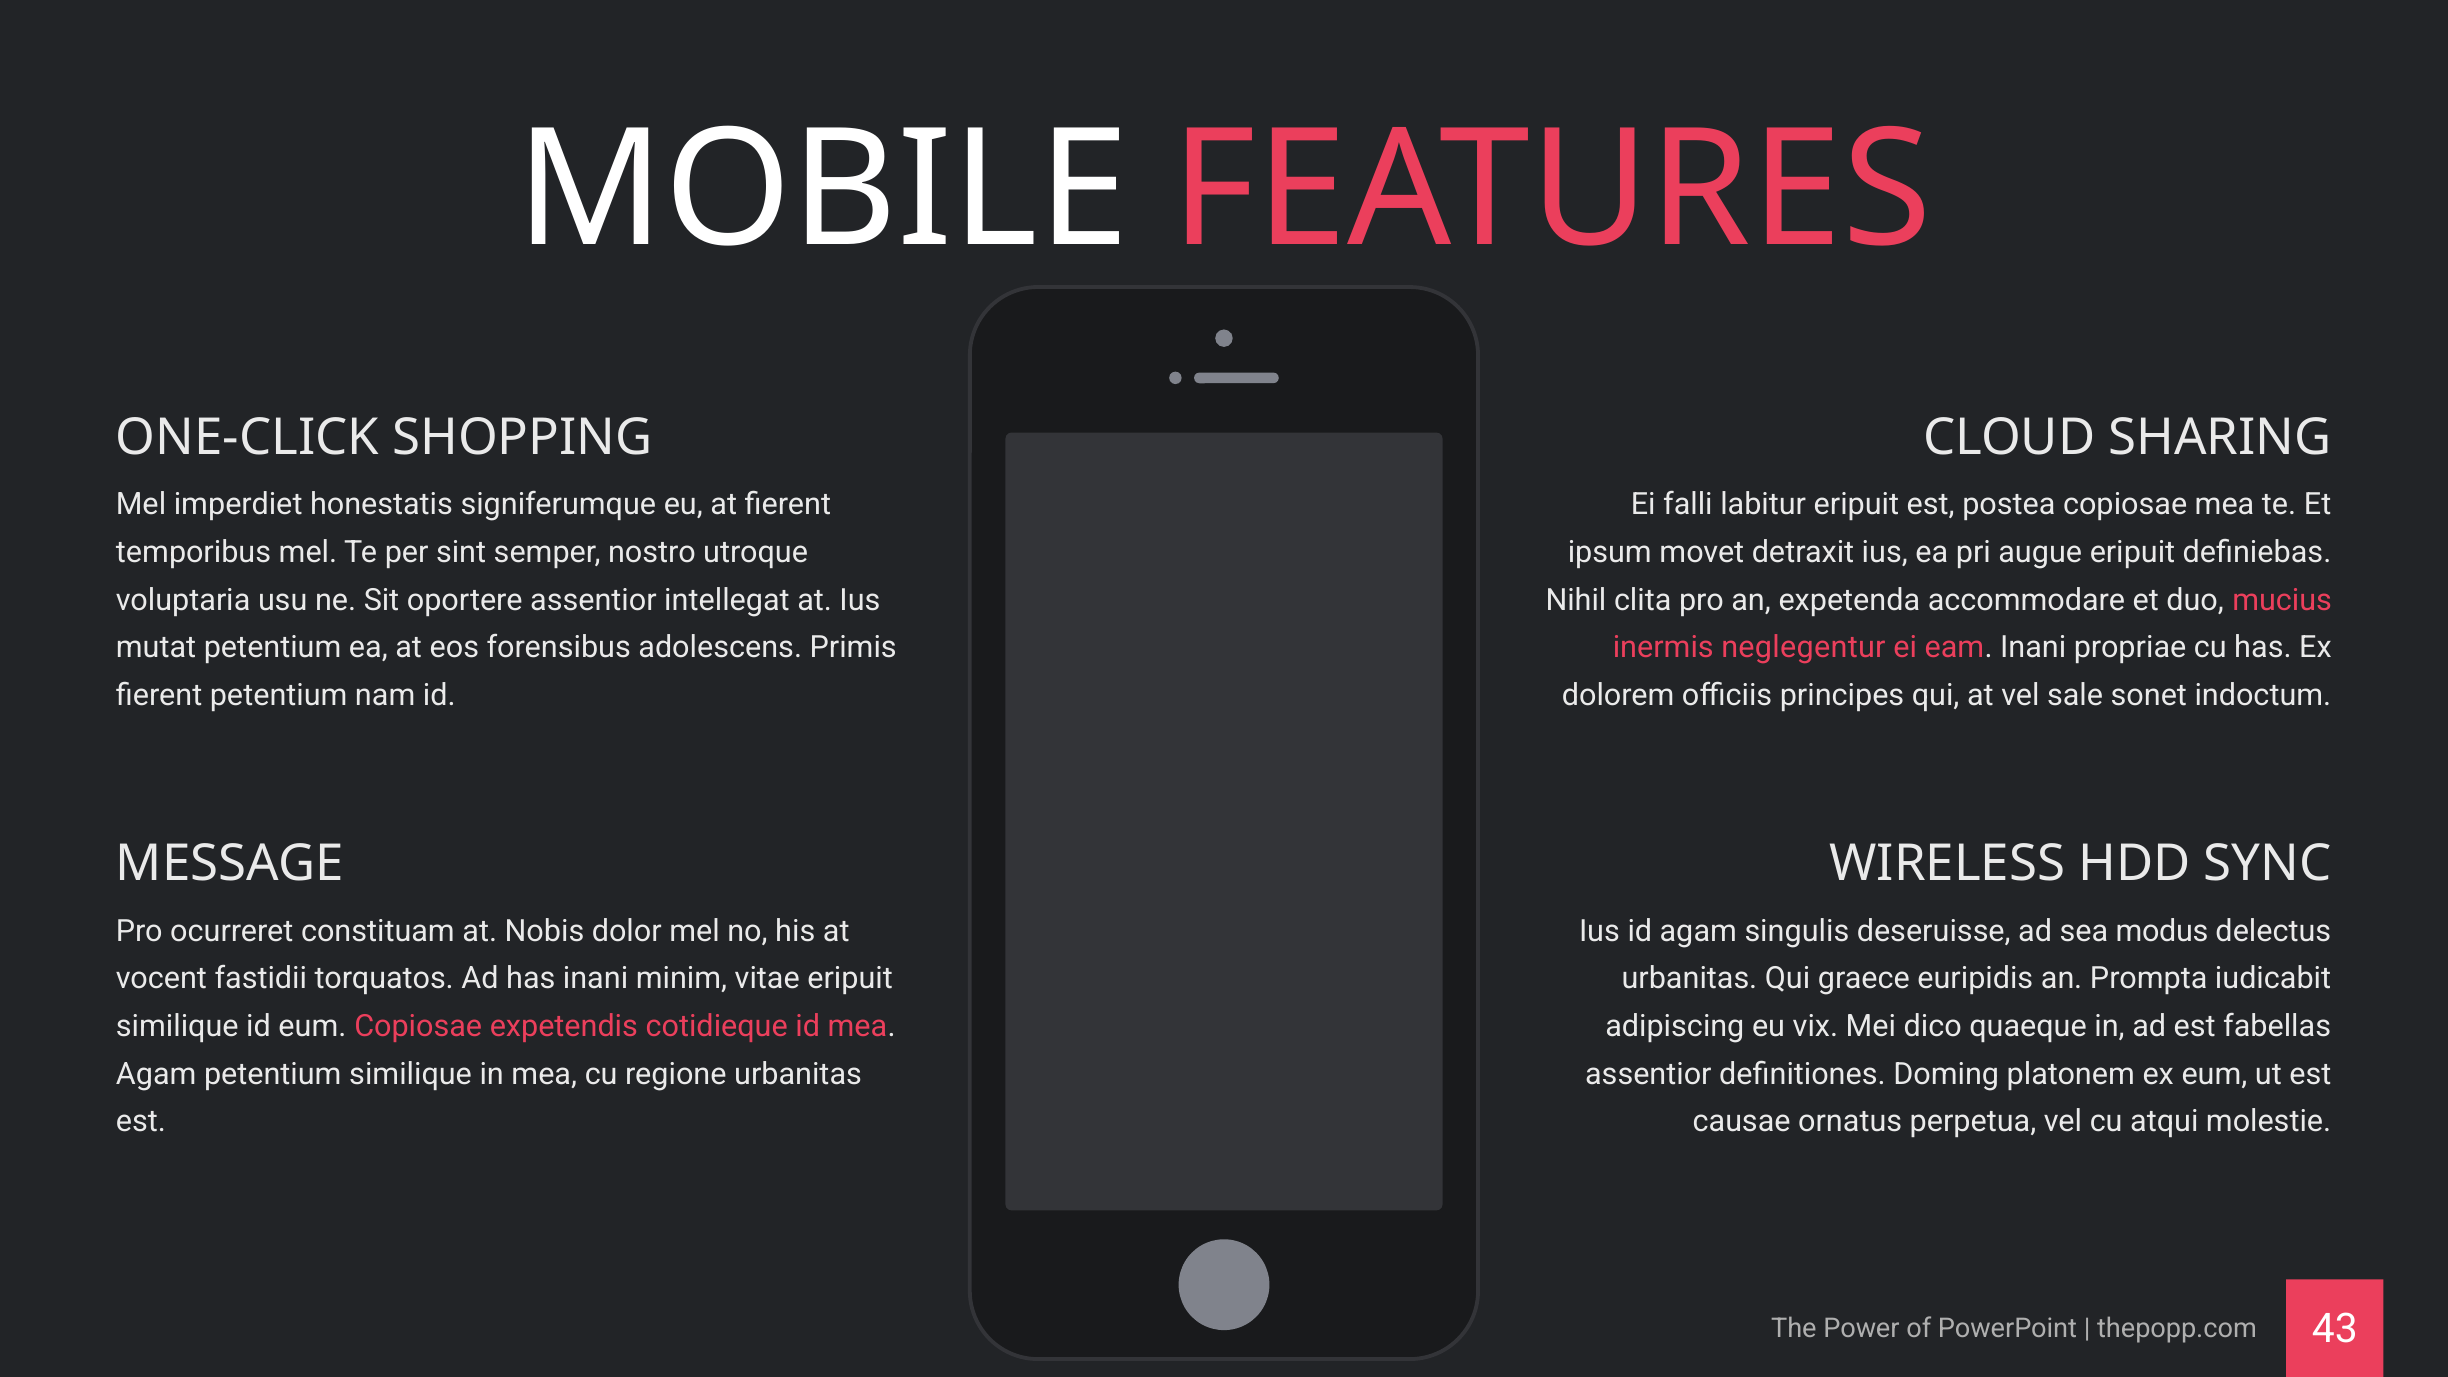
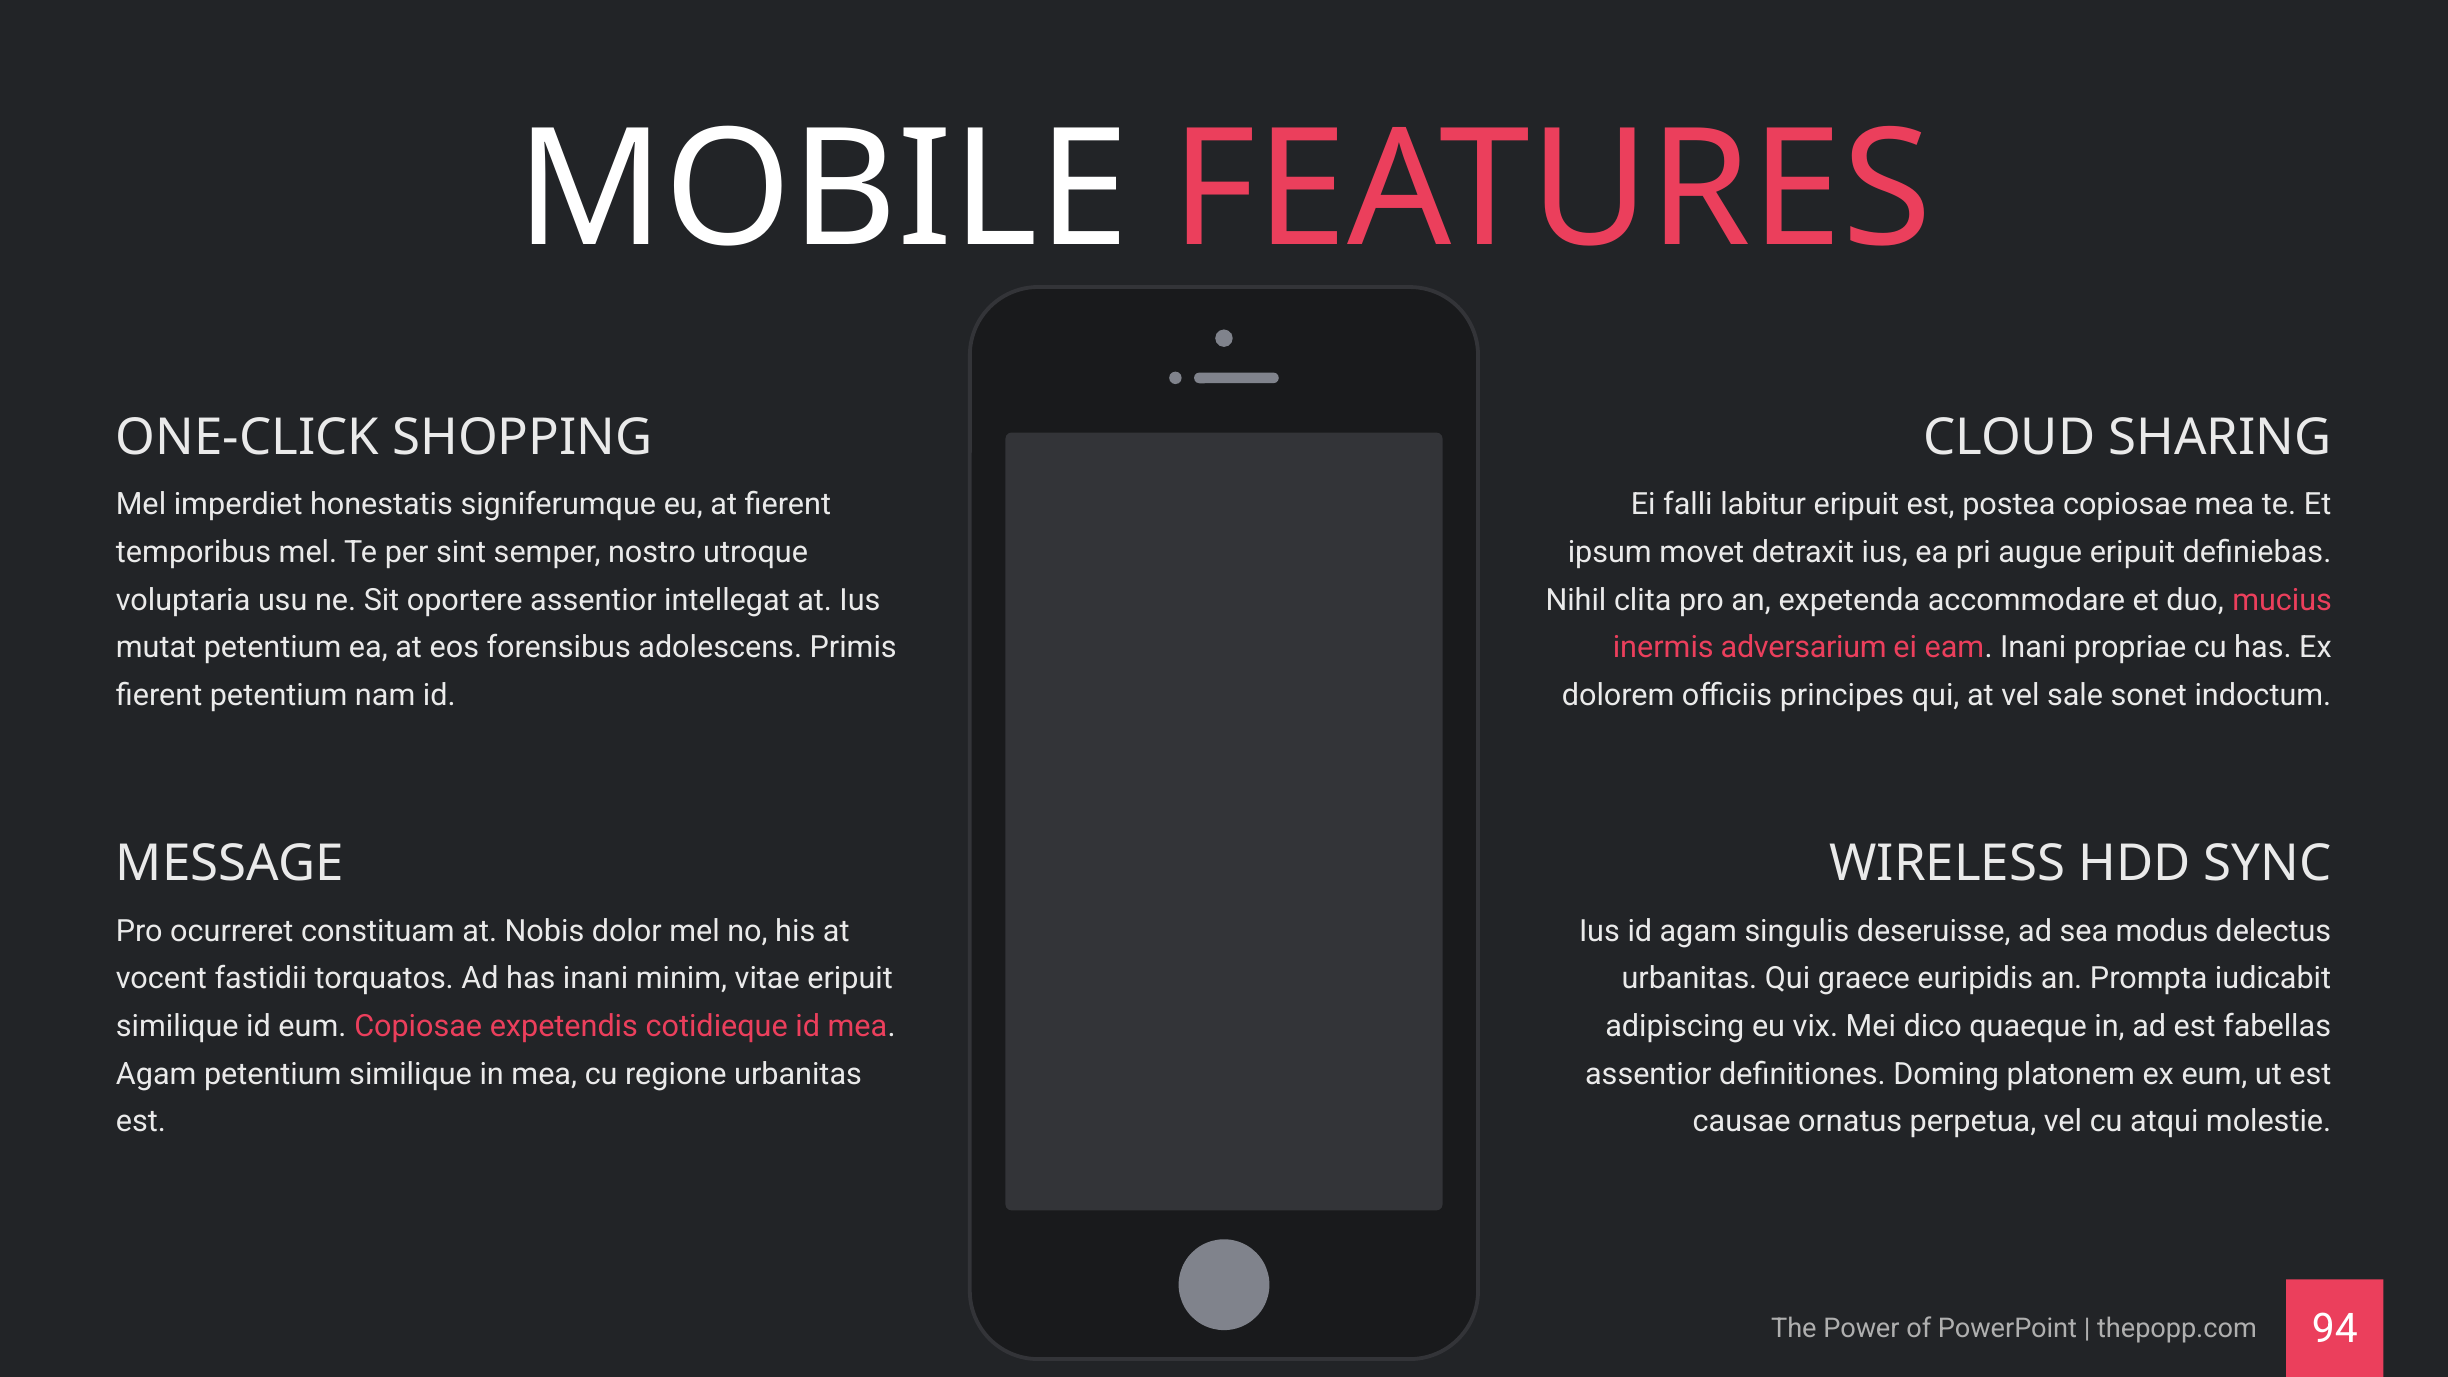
neglegentur: neglegentur -> adversarium
43: 43 -> 94
